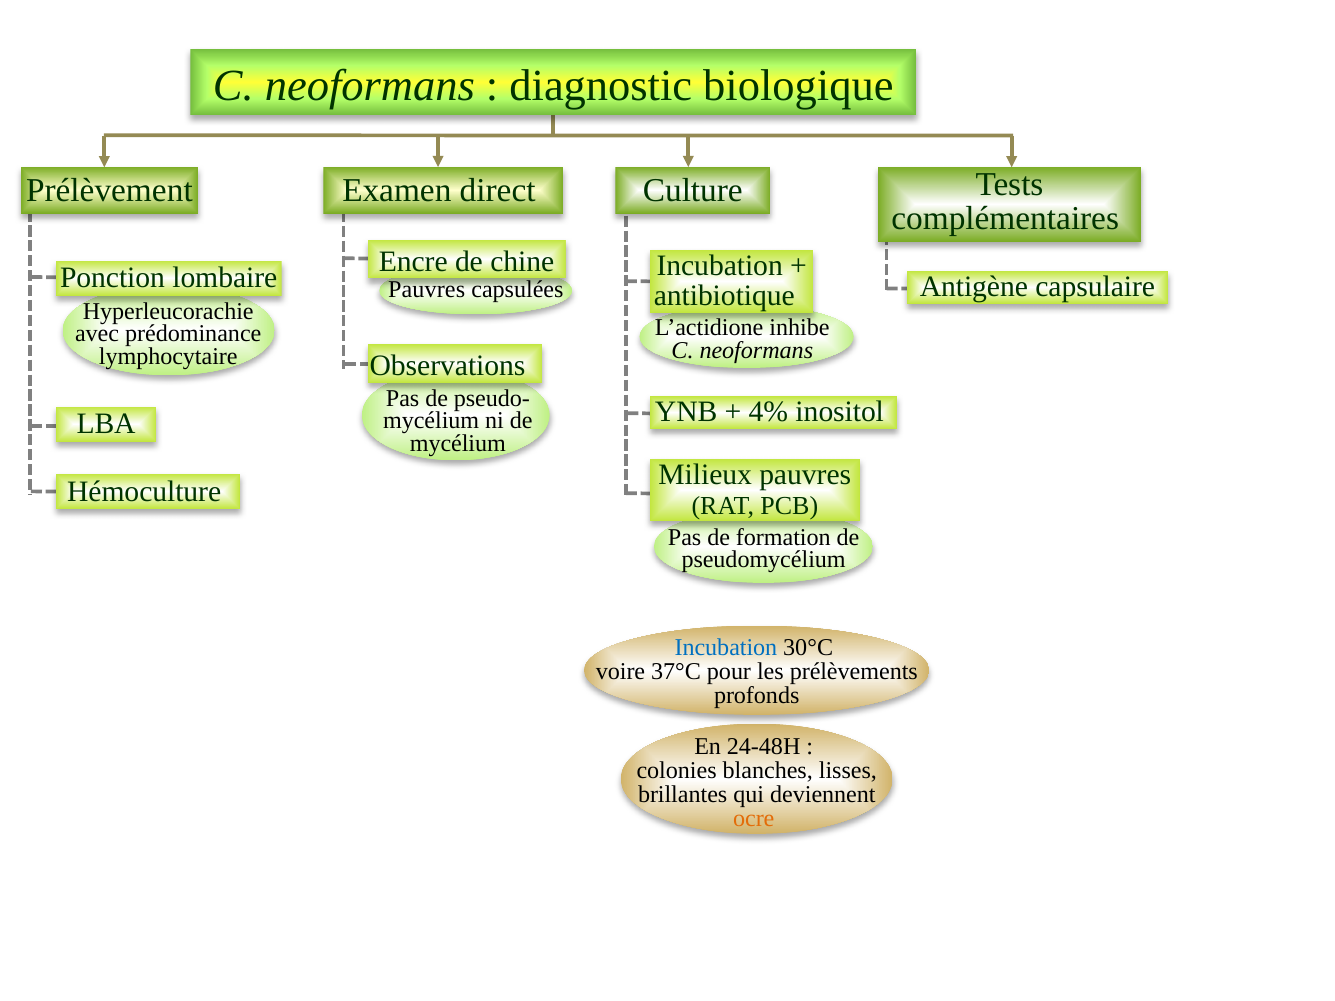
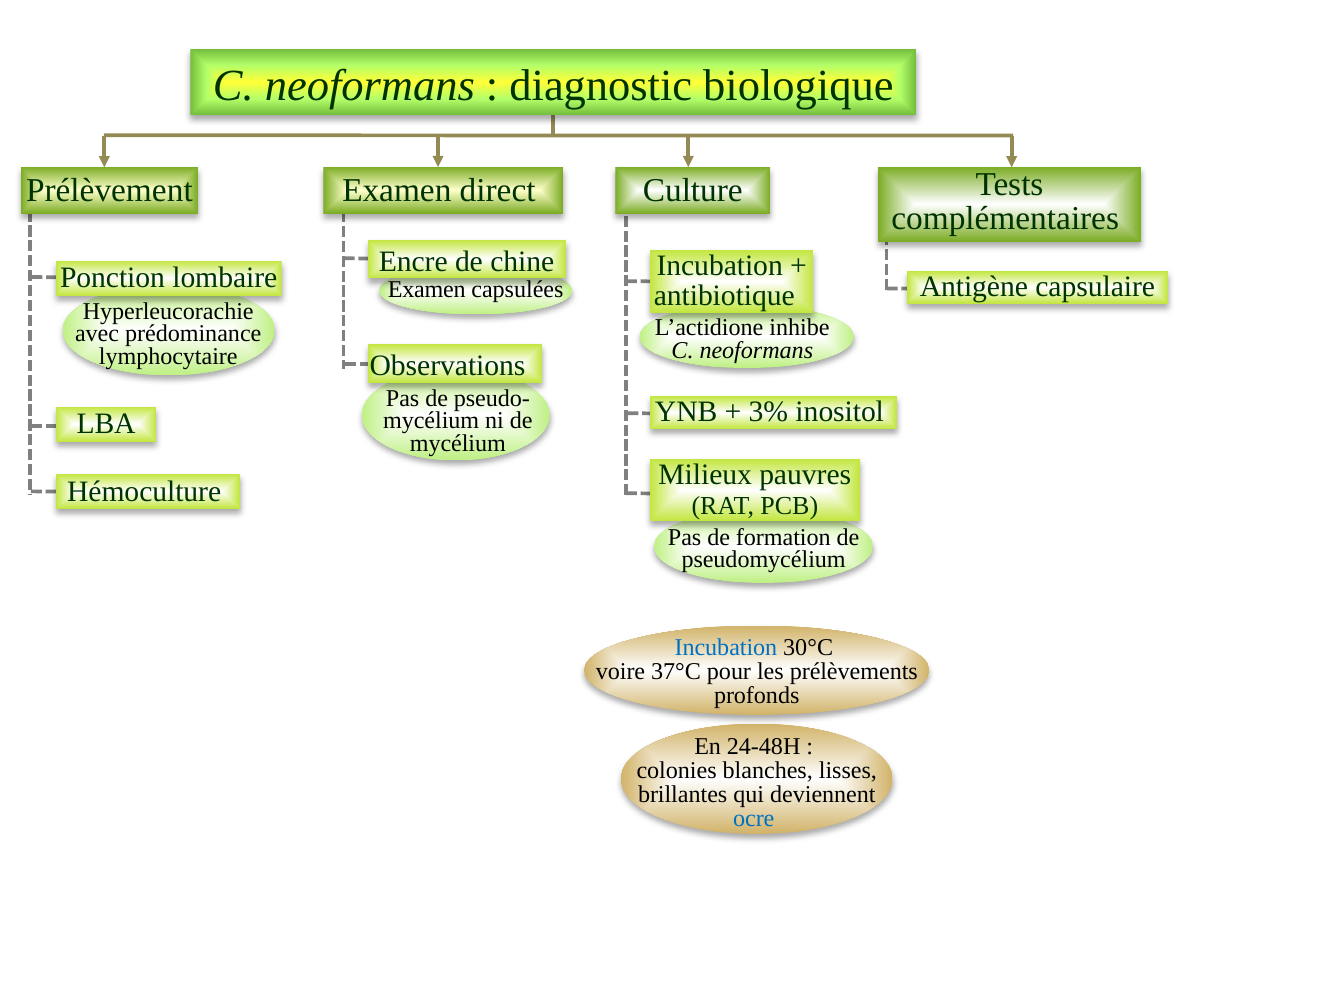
Pauvres at (427, 290): Pauvres -> Examen
4%: 4% -> 3%
ocre colour: orange -> blue
